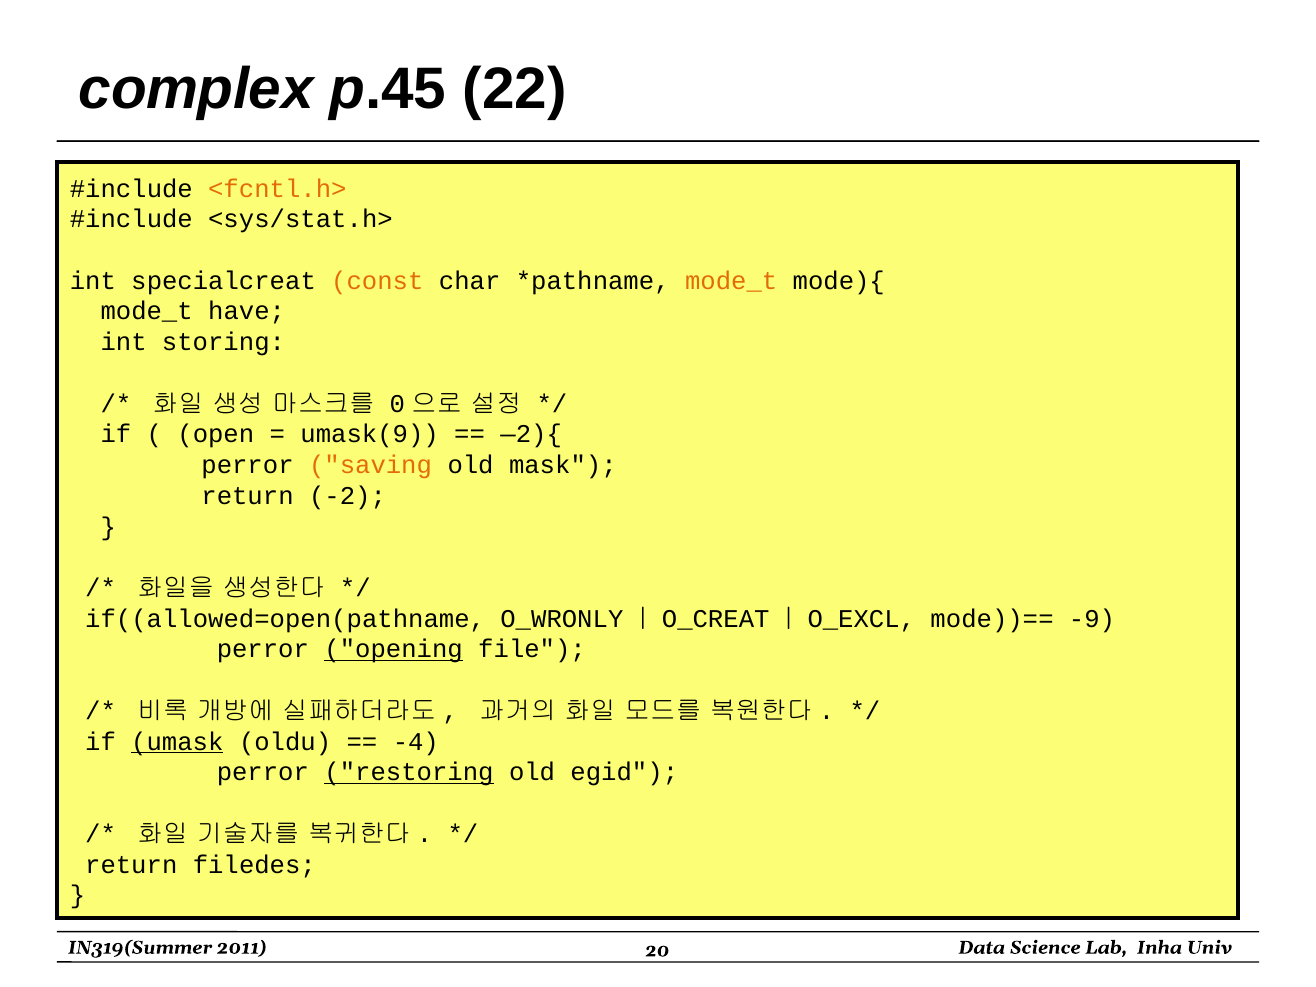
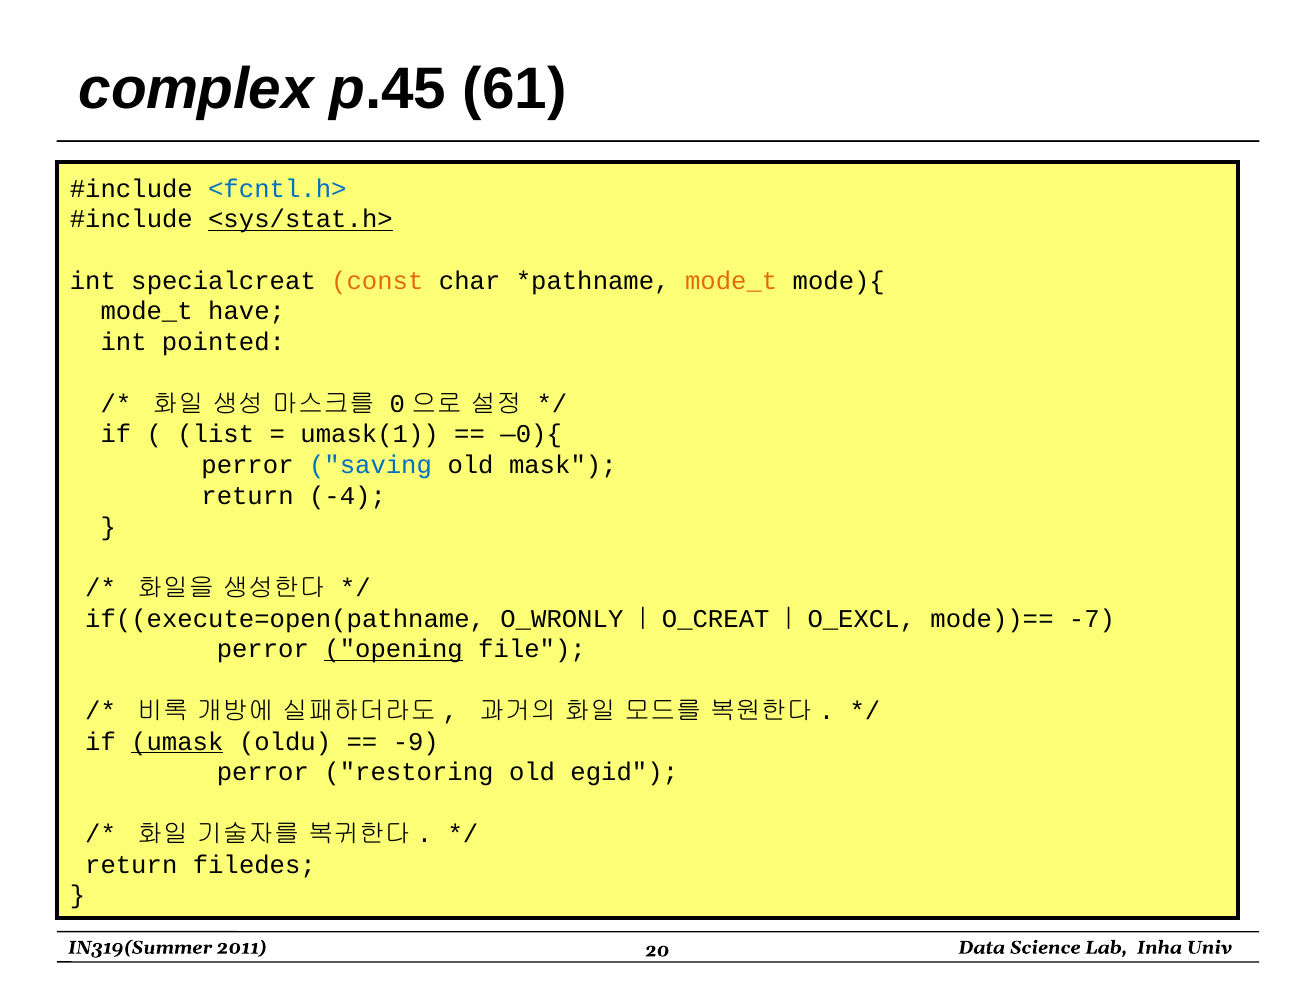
22: 22 -> 61
<fcntl.h> colour: orange -> blue
<sys/stat.h> underline: none -> present
storing: storing -> pointed
open: open -> list
umask(9: umask(9 -> umask(1
―2){: ―2){ -> ―0){
saving colour: orange -> blue
-2: -2 -> -4
if((allowed=open(pathname: if((allowed=open(pathname -> if((execute=open(pathname
-9: -9 -> -7
-4: -4 -> -9
restoring underline: present -> none
